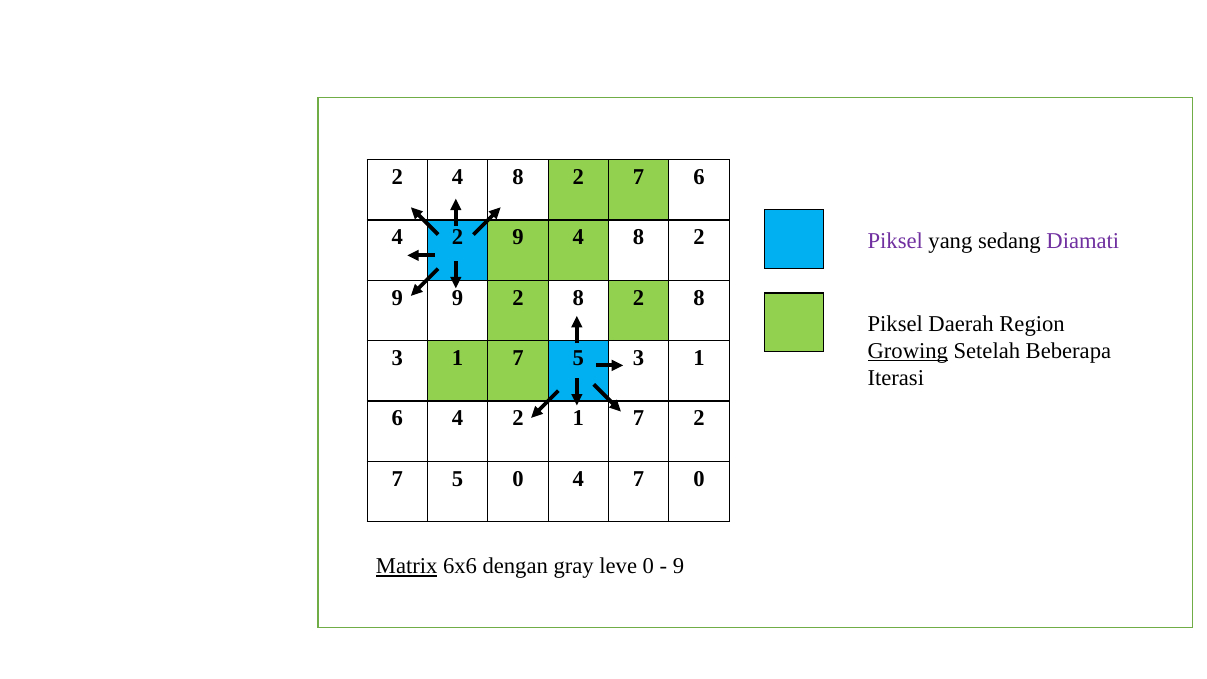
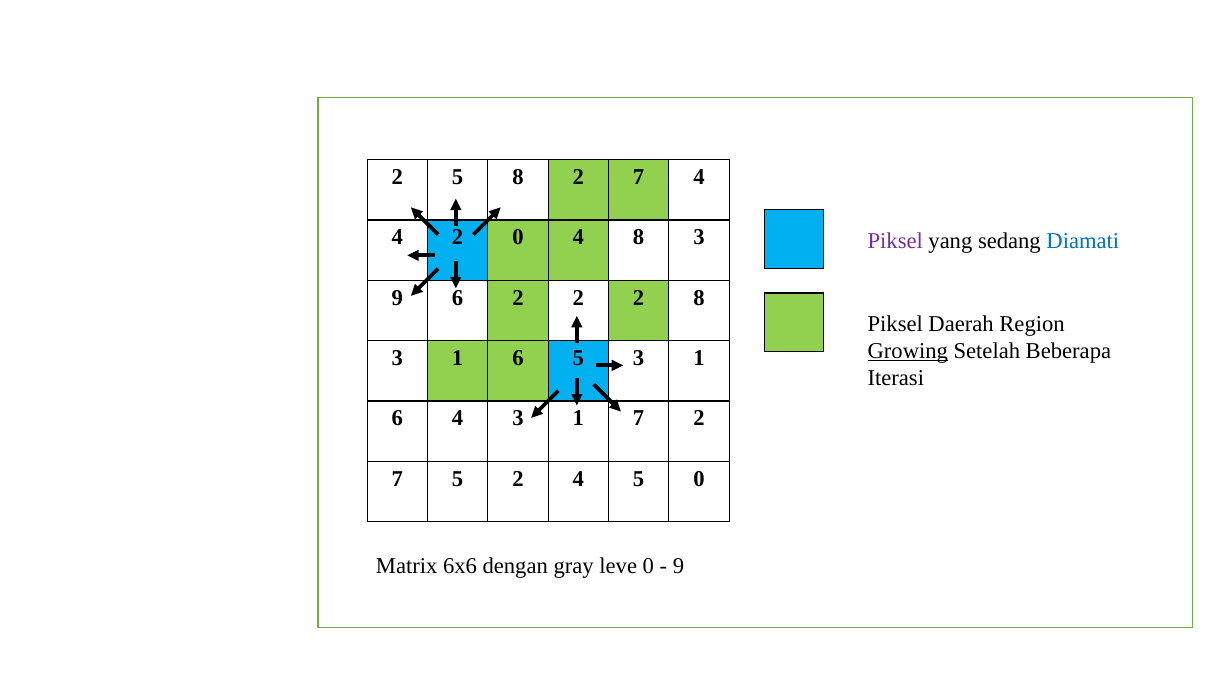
2 4: 4 -> 5
7 6: 6 -> 4
4 2 9: 9 -> 0
2 at (699, 237): 2 -> 3
Diamati colour: purple -> blue
9 9: 9 -> 6
8 at (578, 298): 8 -> 2
7 at (518, 358): 7 -> 6
2 at (518, 418): 2 -> 3
5 0: 0 -> 2
4 7: 7 -> 5
Matrix underline: present -> none
